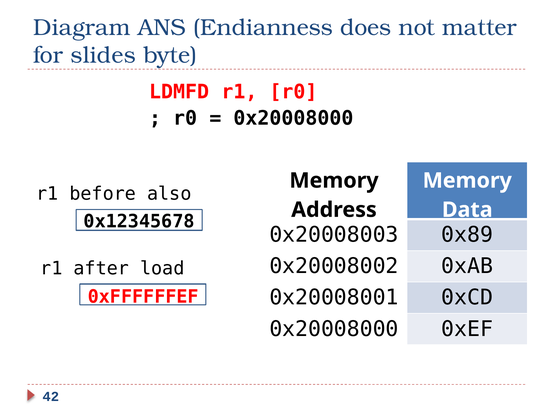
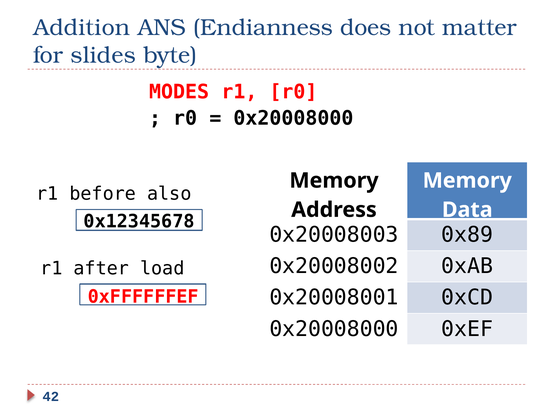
Diagram: Diagram -> Addition
LDMFD: LDMFD -> MODES
